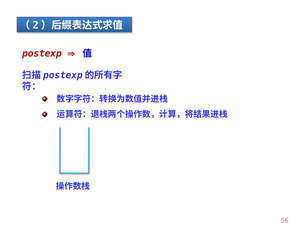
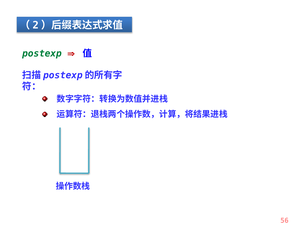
postexp colour: red -> green
